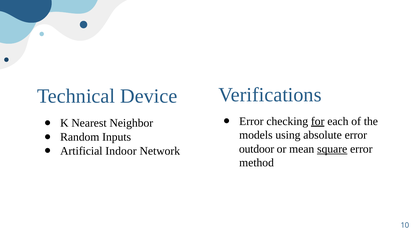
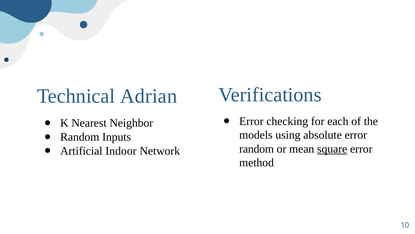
Device: Device -> Adrian
for underline: present -> none
outdoor at (257, 149): outdoor -> random
